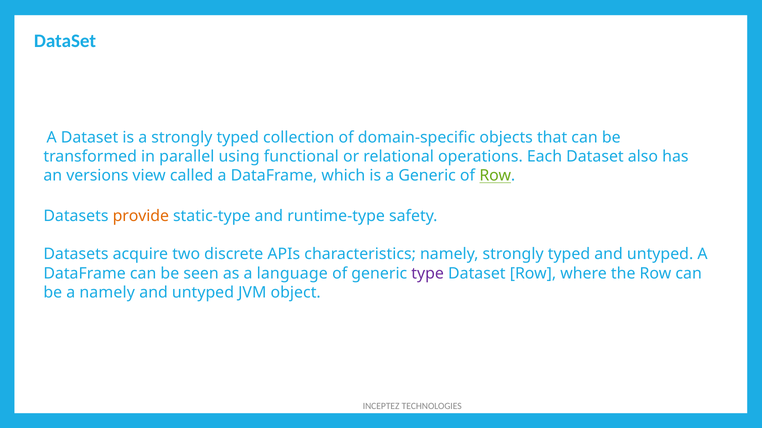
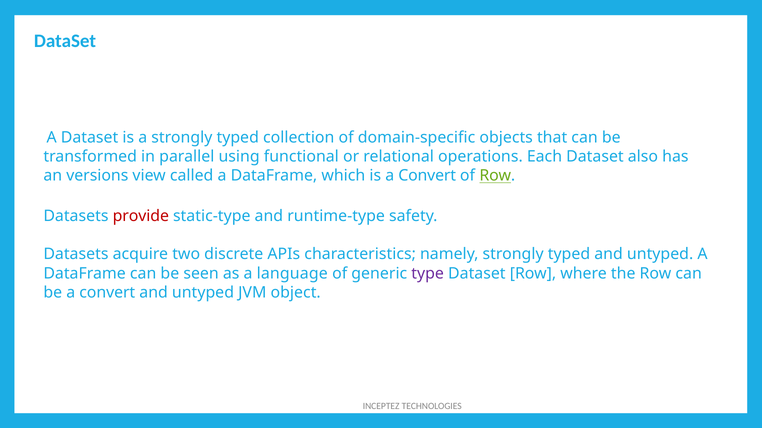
is a Generic: Generic -> Convert
provide colour: orange -> red
be a namely: namely -> convert
